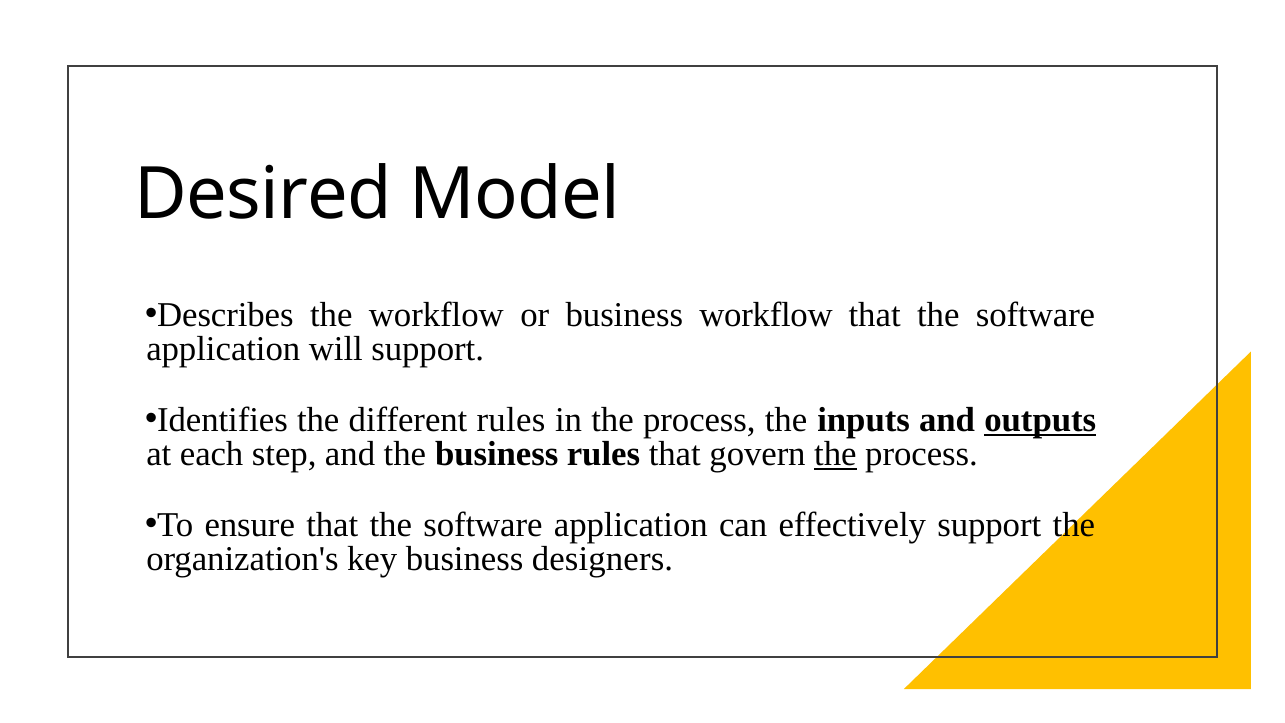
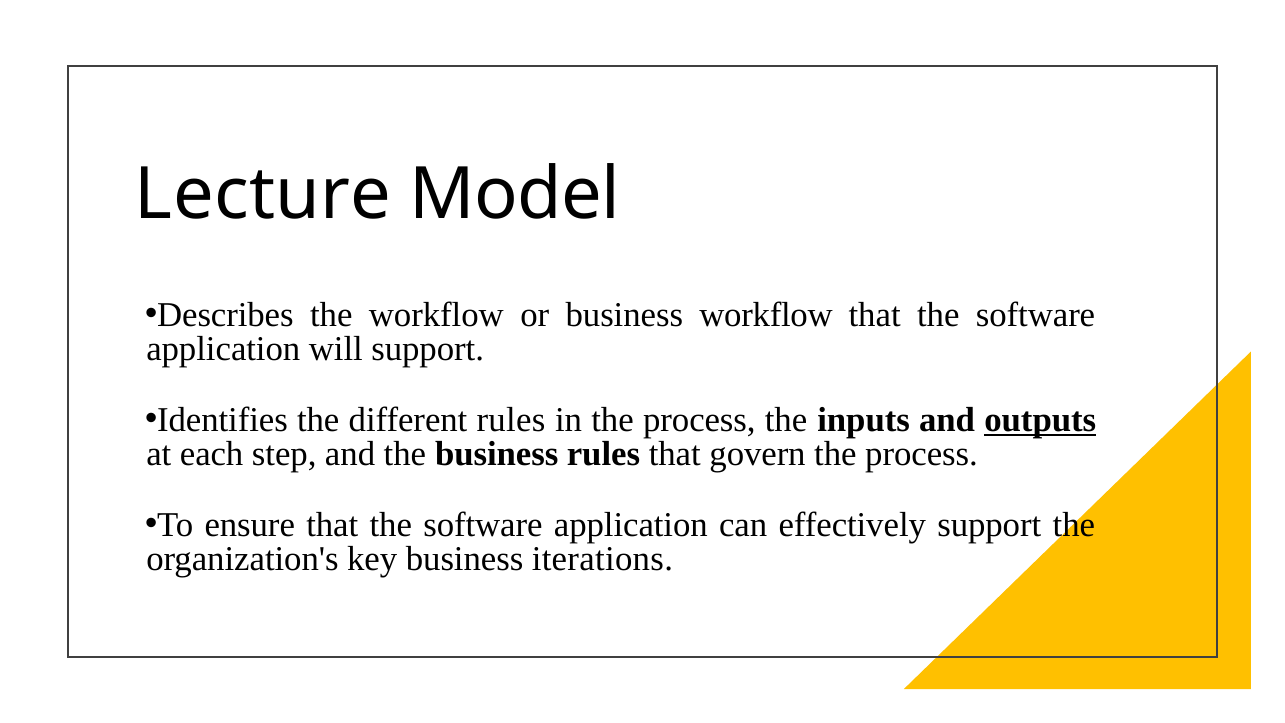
Desired: Desired -> Lecture
the at (835, 454) underline: present -> none
designers: designers -> iterations
